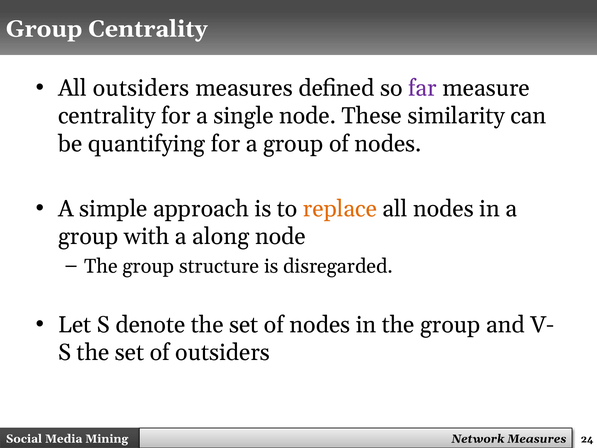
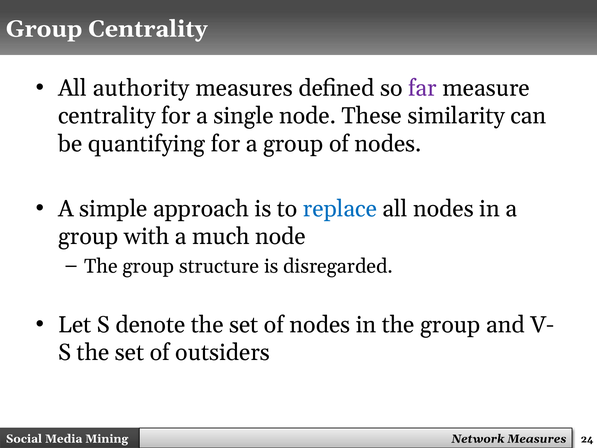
All outsiders: outsiders -> authority
replace colour: orange -> blue
along: along -> much
